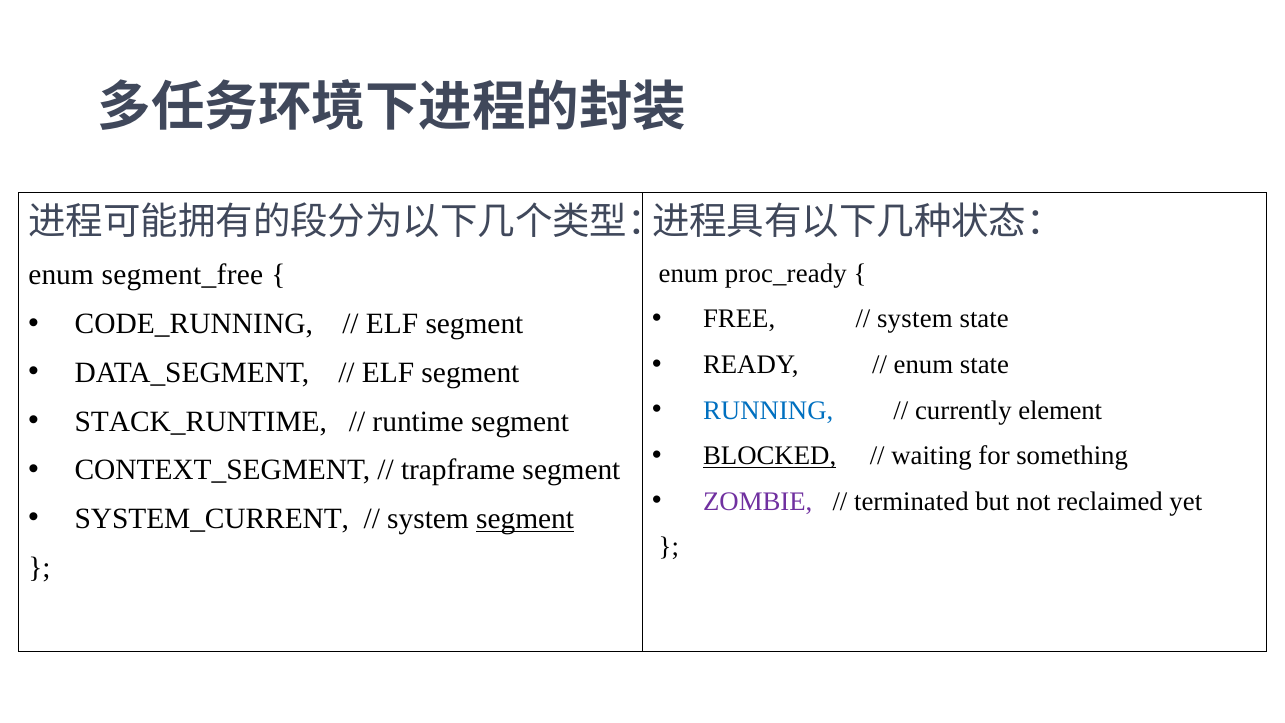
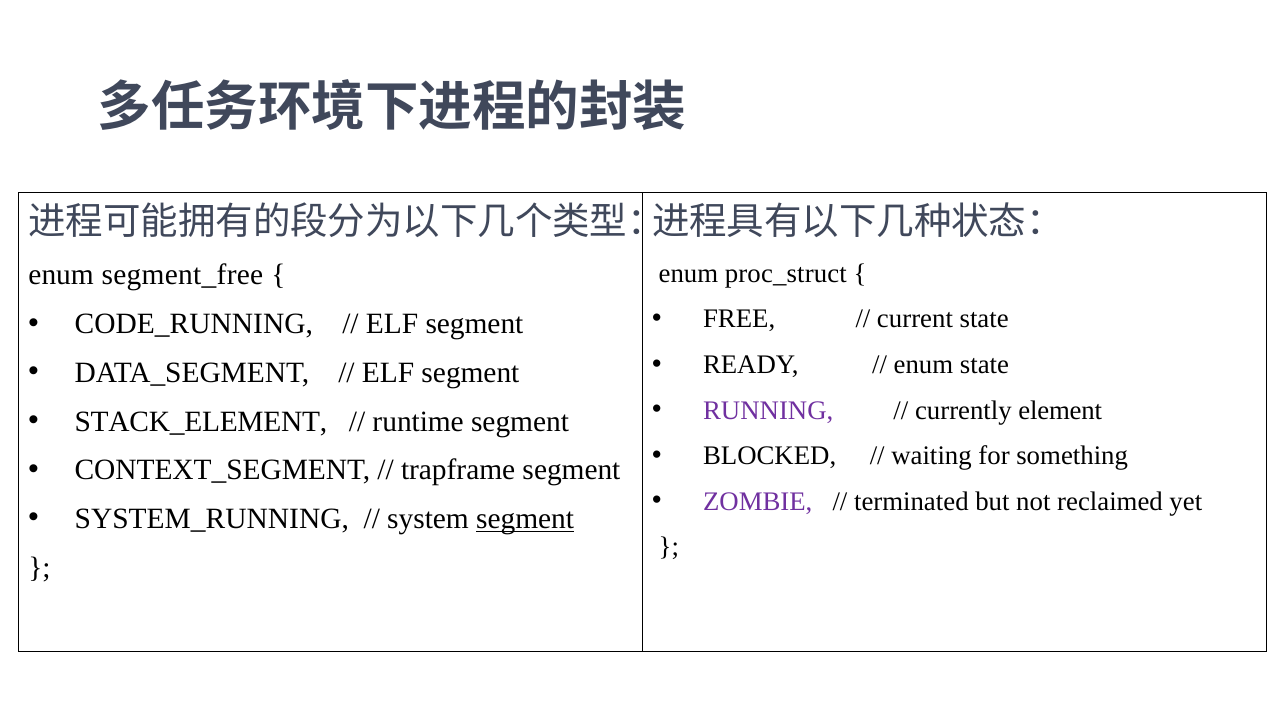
proc_ready: proc_ready -> proc_struct
system at (915, 319): system -> current
RUNNING colour: blue -> purple
STACK_RUNTIME: STACK_RUNTIME -> STACK_ELEMENT
BLOCKED underline: present -> none
SYSTEM_CURRENT: SYSTEM_CURRENT -> SYSTEM_RUNNING
